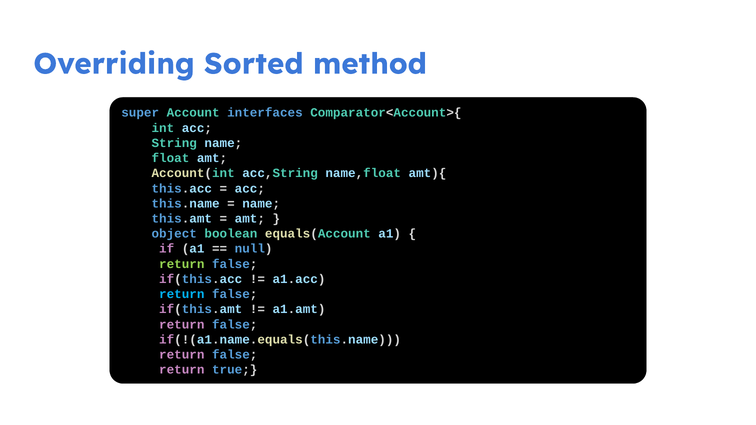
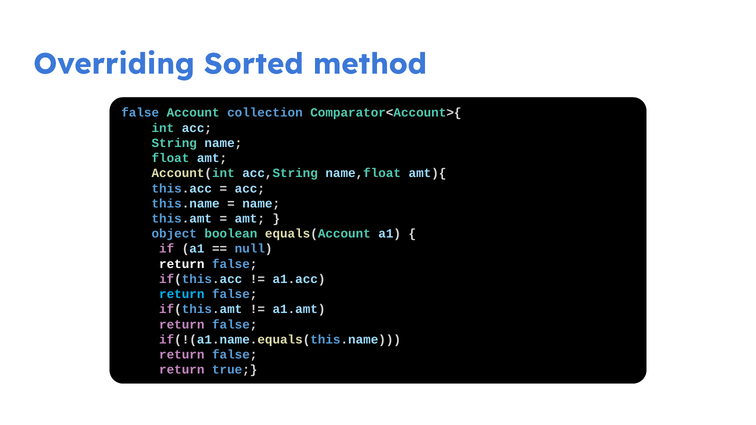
super at (140, 113): super -> false
interfaces: interfaces -> collection
return at (182, 264) colour: light green -> white
